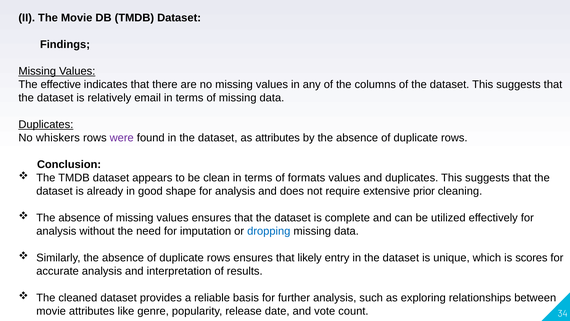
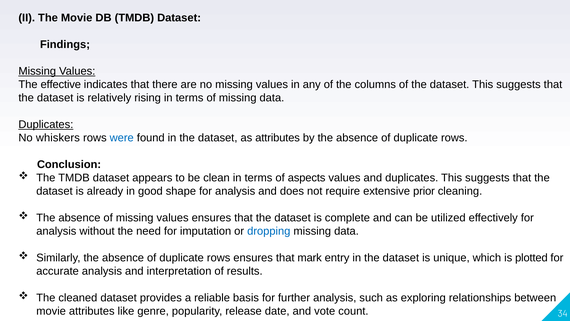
email: email -> rising
were colour: purple -> blue
formats: formats -> aspects
likely: likely -> mark
scores: scores -> plotted
